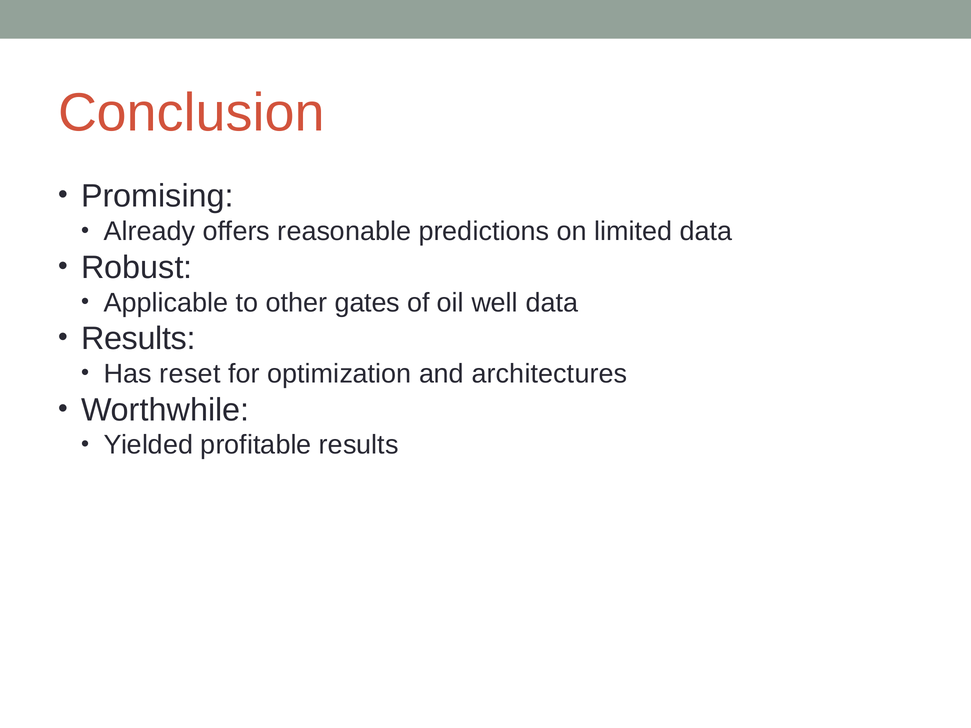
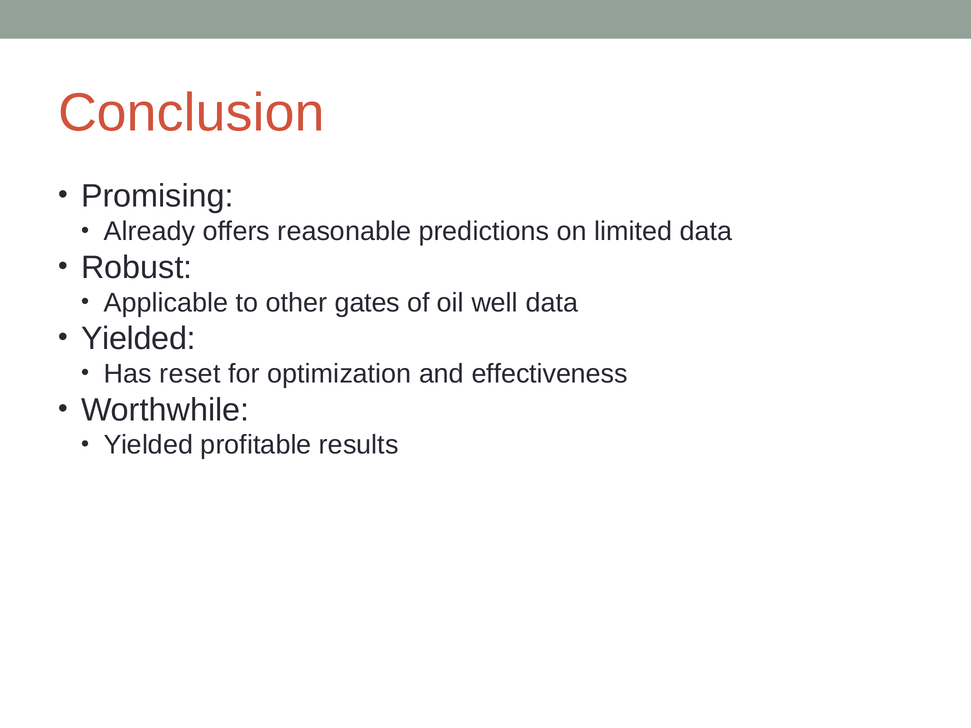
Results at (138, 339): Results -> Yielded
architectures: architectures -> effectiveness
